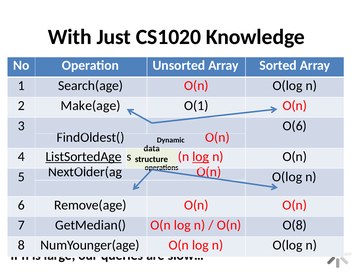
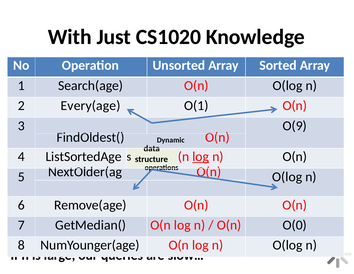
Make(age: Make(age -> Every(age
O(6: O(6 -> O(9
ListSortedAge underline: present -> none
O(8: O(8 -> O(0
